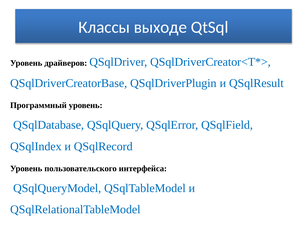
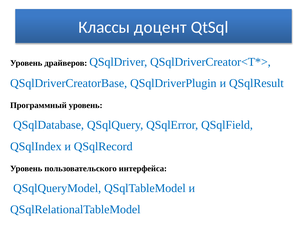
выходе: выходе -> доцент
